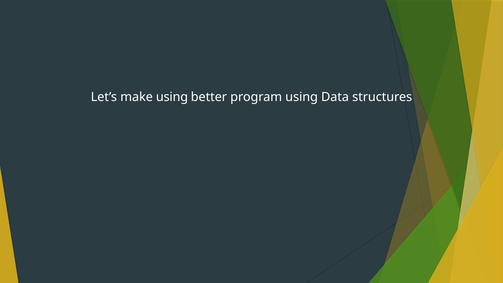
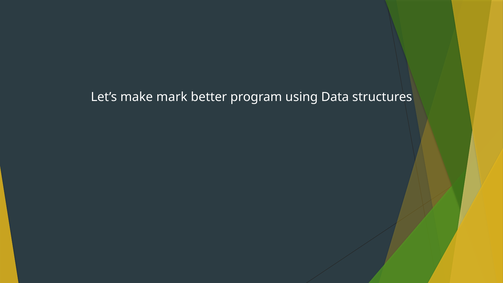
make using: using -> mark
